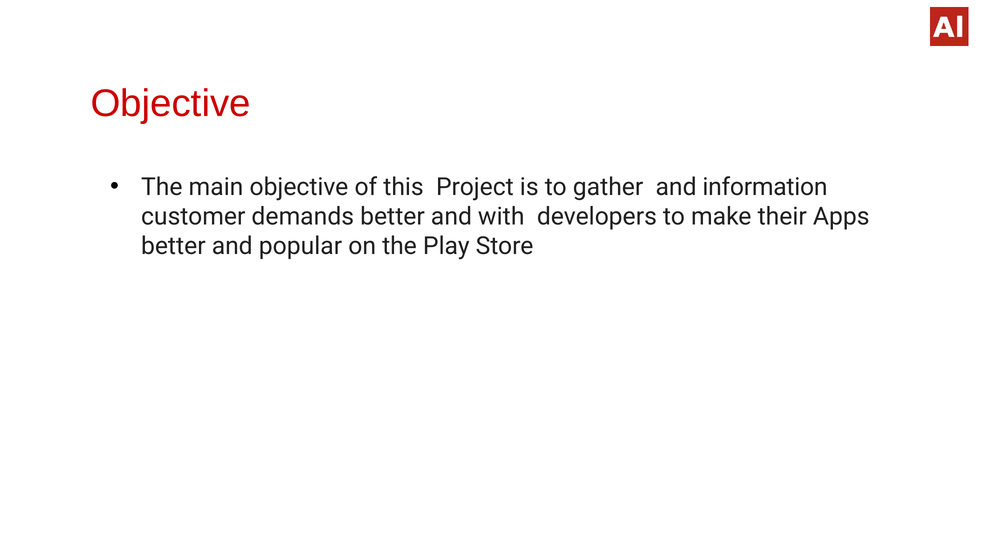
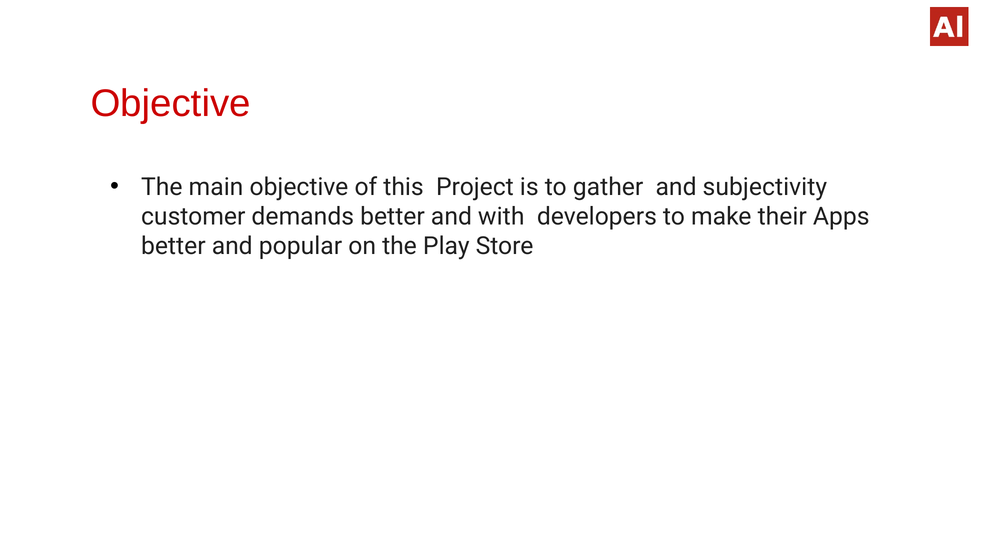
information: information -> subjectivity
